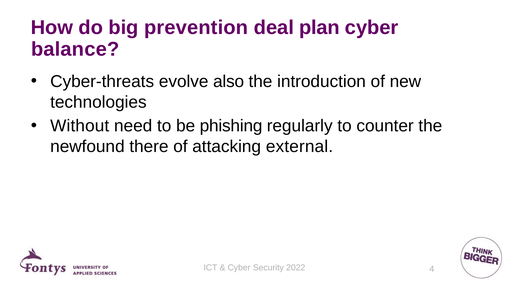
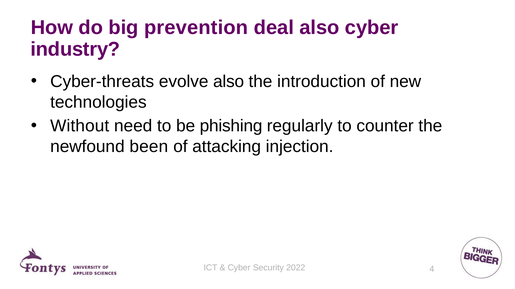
deal plan: plan -> also
balance: balance -> industry
there: there -> been
external: external -> injection
